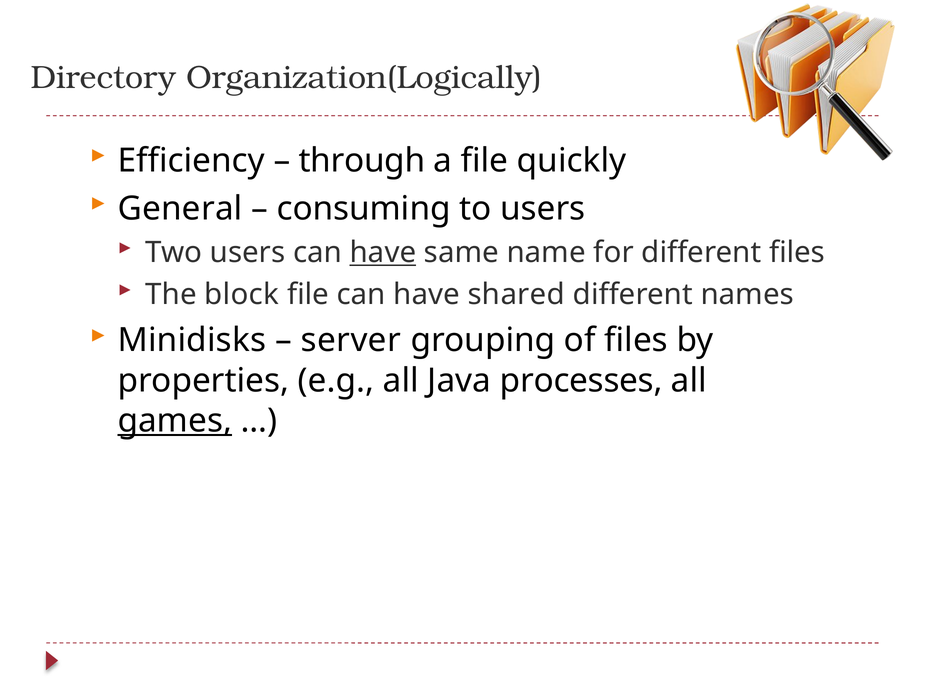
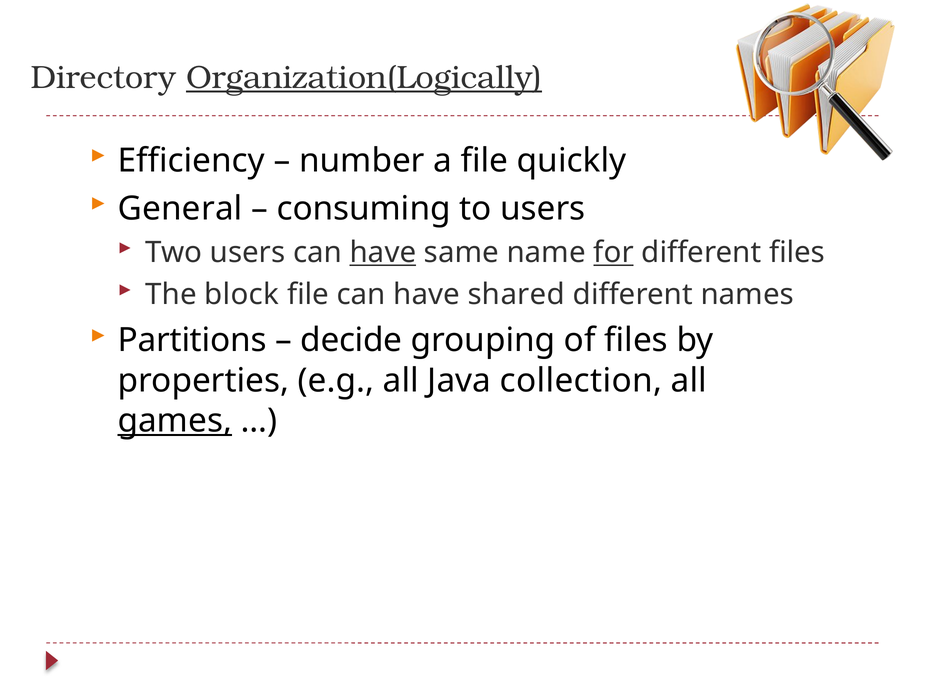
Organization(Logically underline: none -> present
through: through -> number
for underline: none -> present
Minidisks: Minidisks -> Partitions
server: server -> decide
processes: processes -> collection
